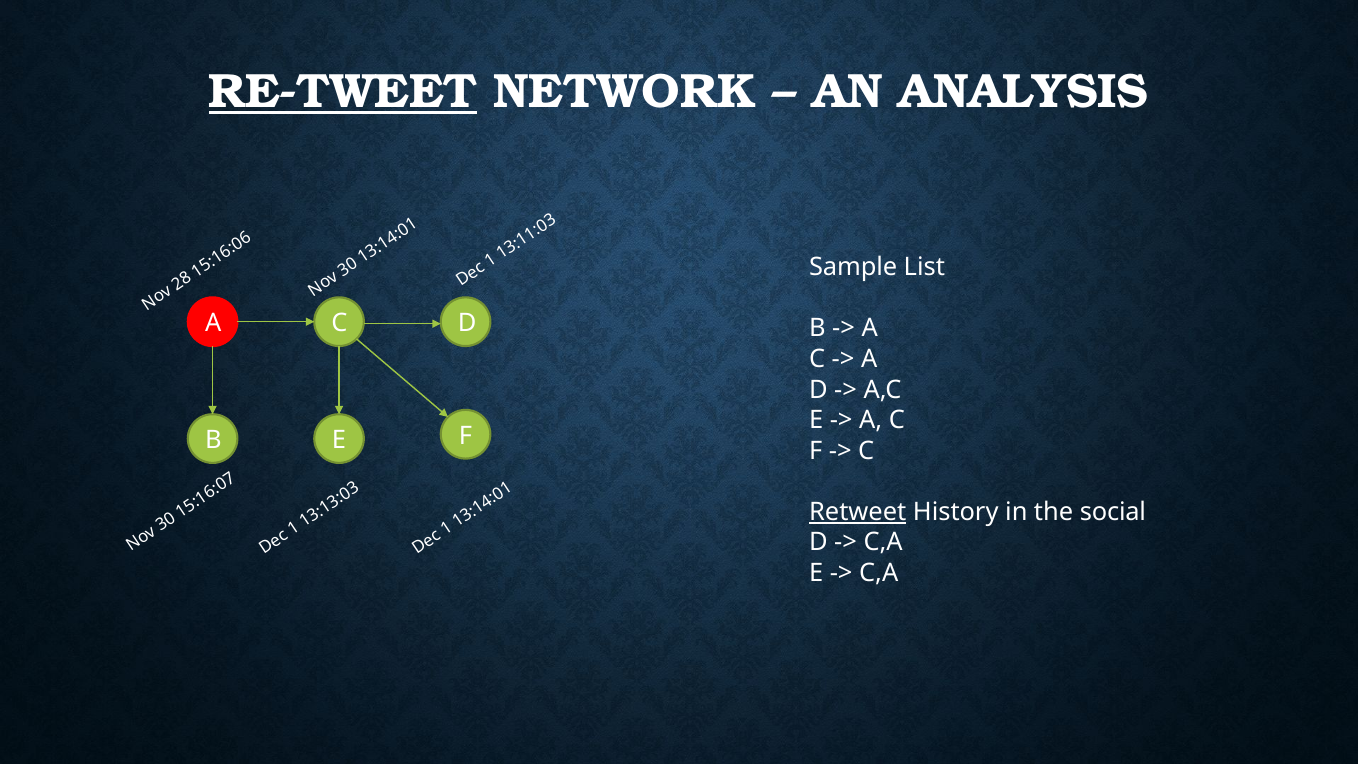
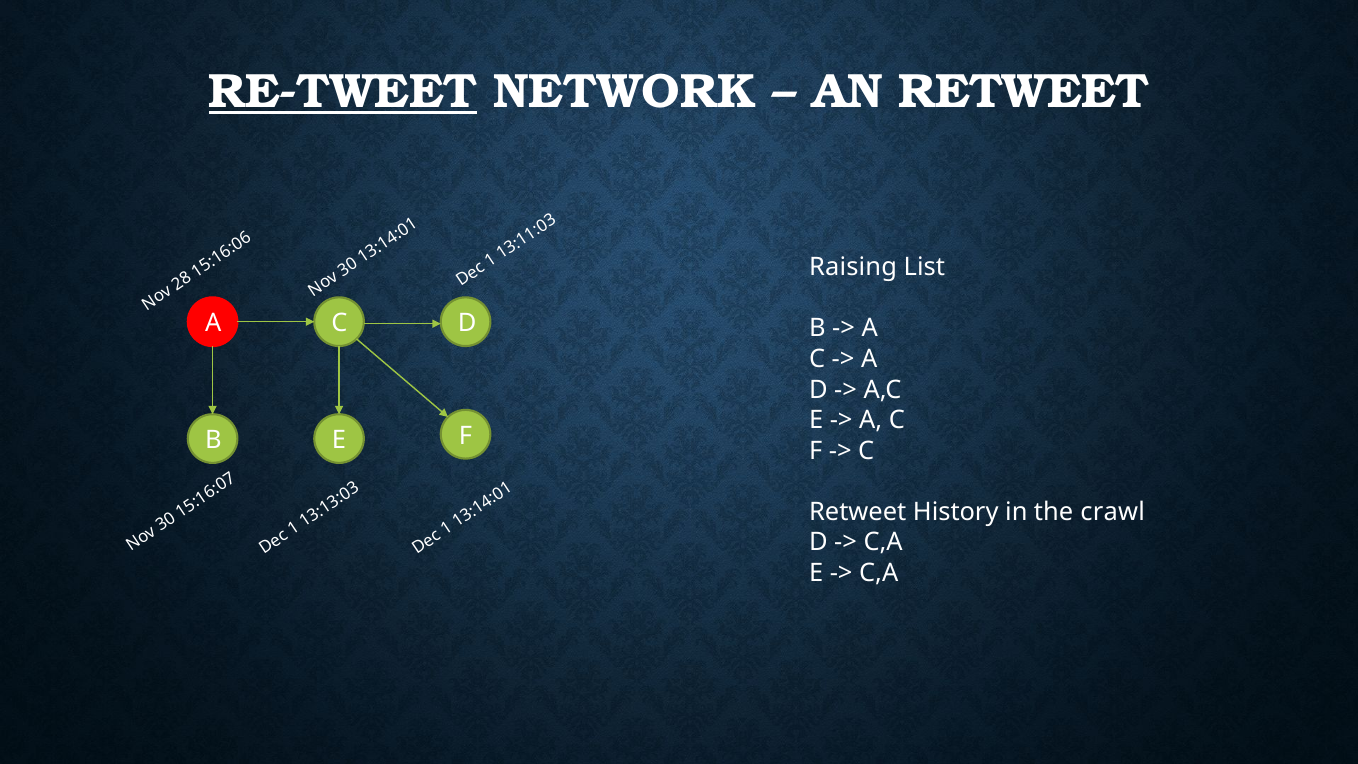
AN ANALYSIS: ANALYSIS -> RETWEET
Sample: Sample -> Raising
Retweet at (858, 512) underline: present -> none
social: social -> crawl
